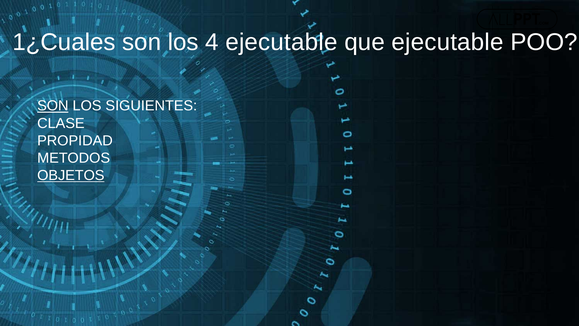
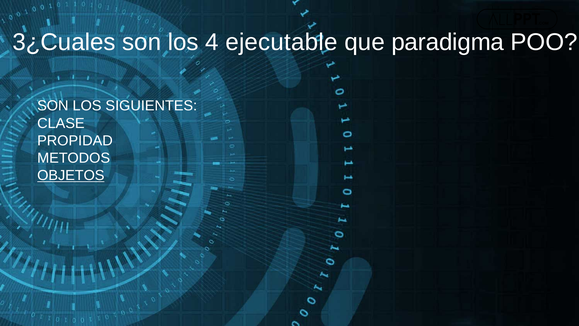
1¿Cuales: 1¿Cuales -> 3¿Cuales
que ejecutable: ejecutable -> paradigma
SON at (53, 106) underline: present -> none
